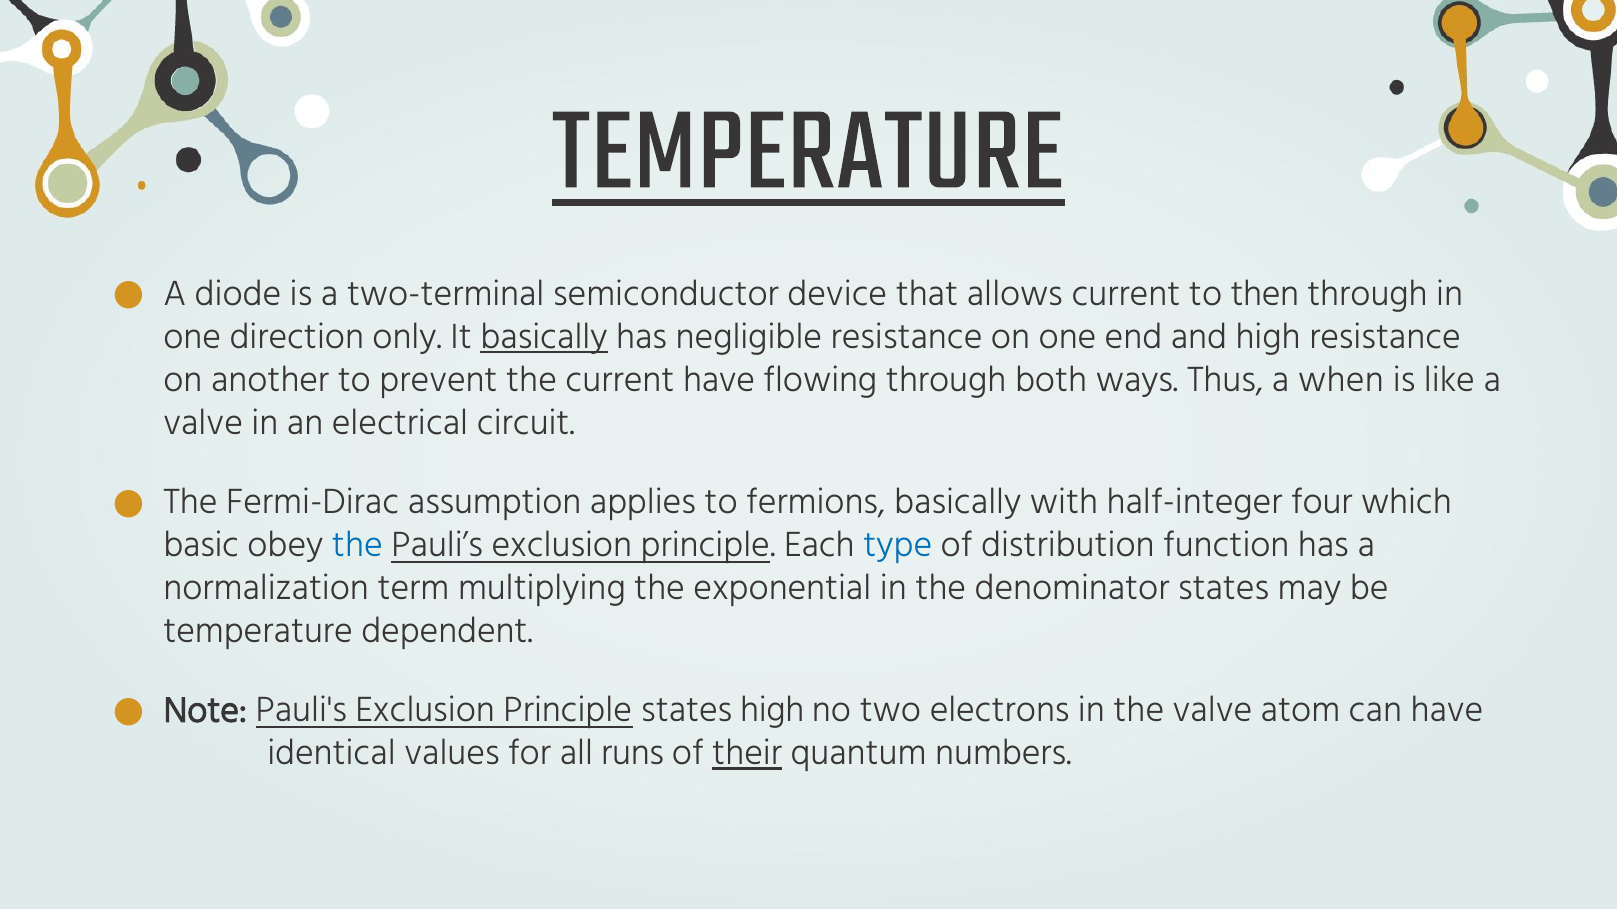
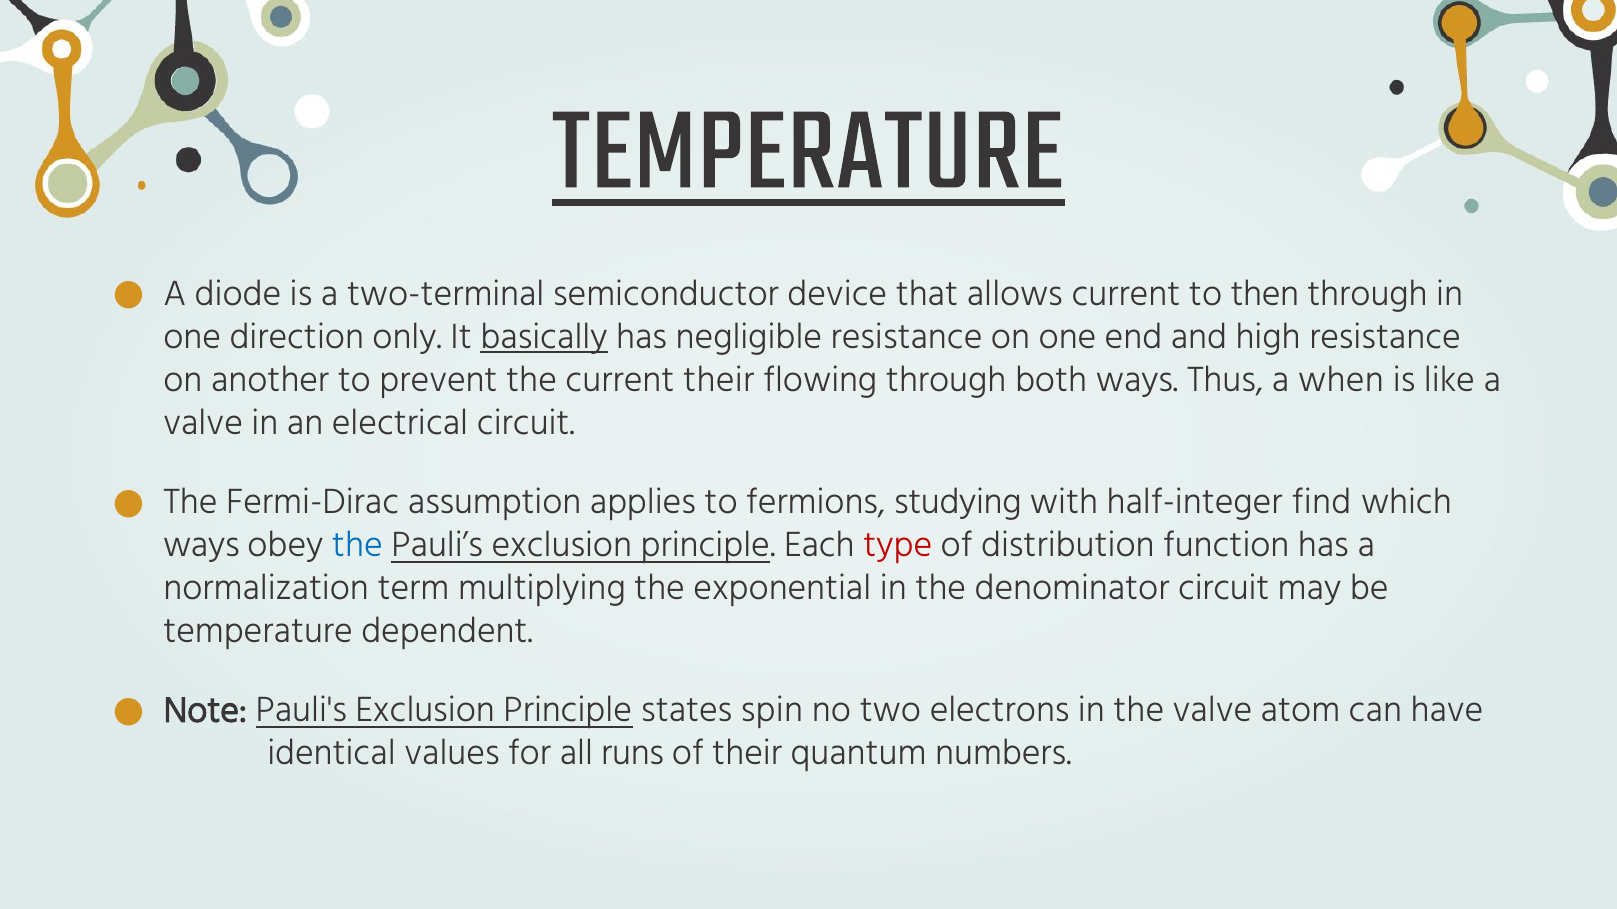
current have: have -> their
fermions basically: basically -> studying
four: four -> find
basic at (201, 545): basic -> ways
type colour: blue -> red
denominator states: states -> circuit
states high: high -> spin
their at (747, 754) underline: present -> none
